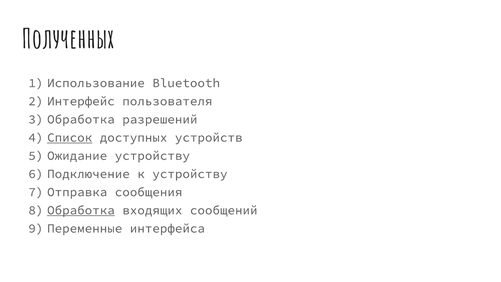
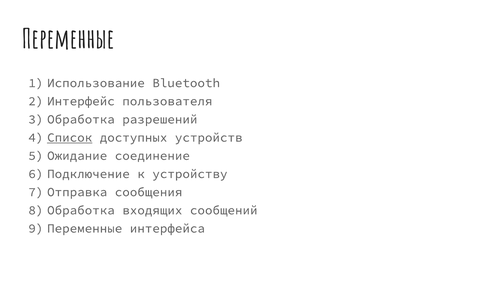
Полученных at (68, 40): Полученных -> Переменные
Ожидание устройству: устройству -> соединение
Обработка at (81, 210) underline: present -> none
